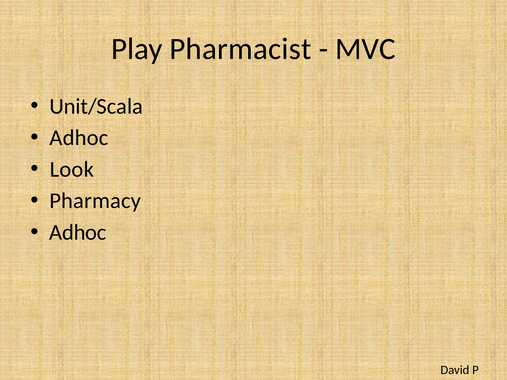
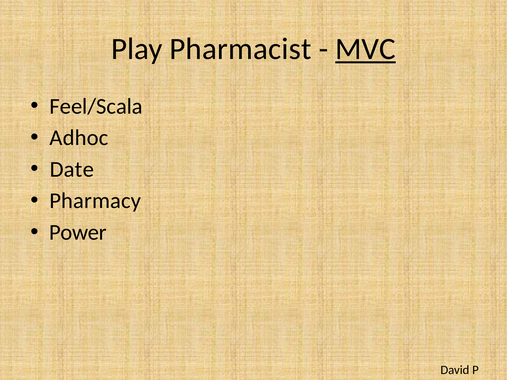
MVC underline: none -> present
Unit/Scala: Unit/Scala -> Feel/Scala
Look: Look -> Date
Adhoc at (78, 233): Adhoc -> Power
